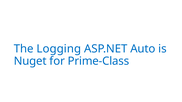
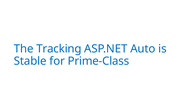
Logging: Logging -> Tracking
Nuget: Nuget -> Stable
